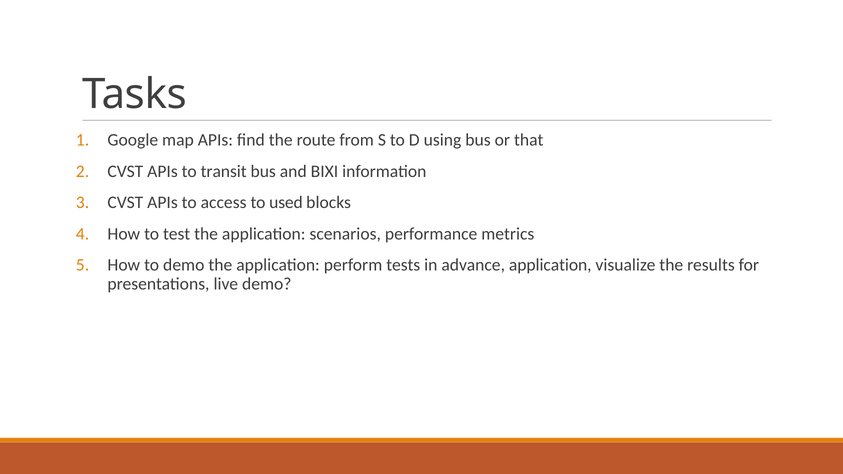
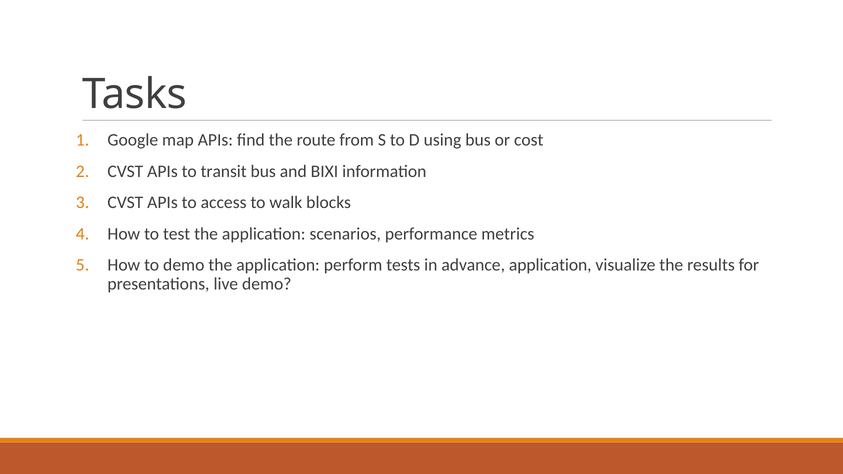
that: that -> cost
used: used -> walk
